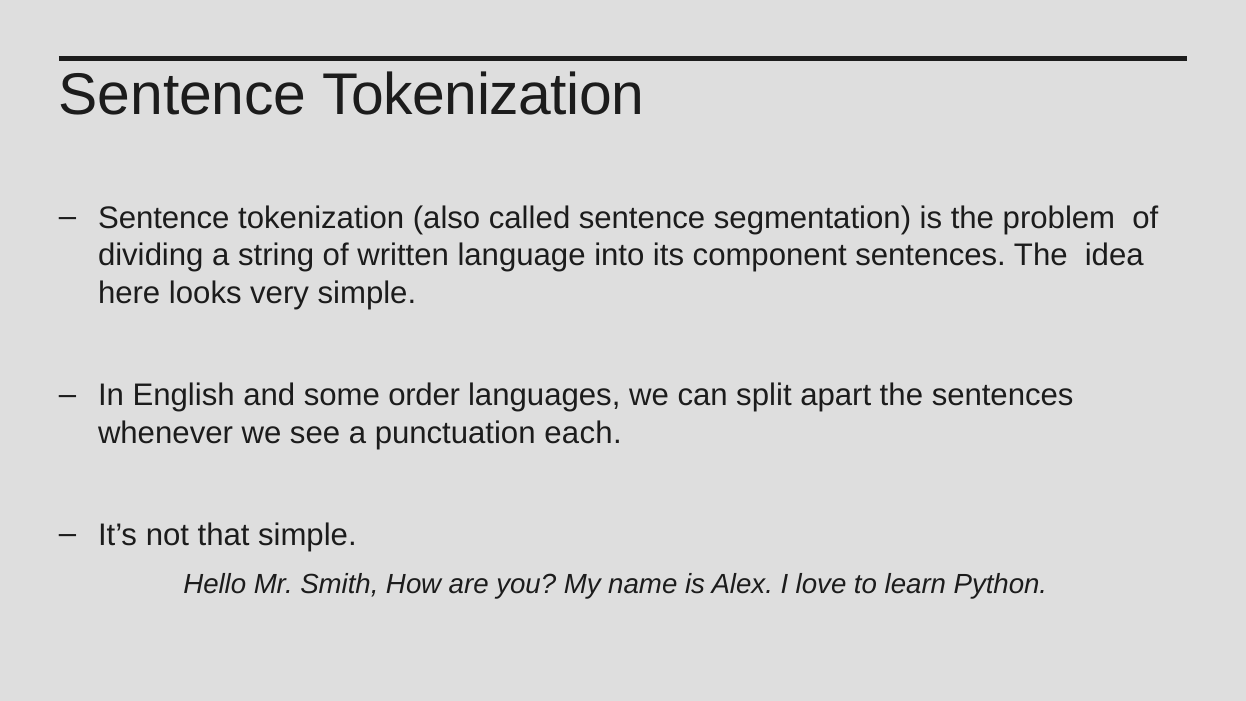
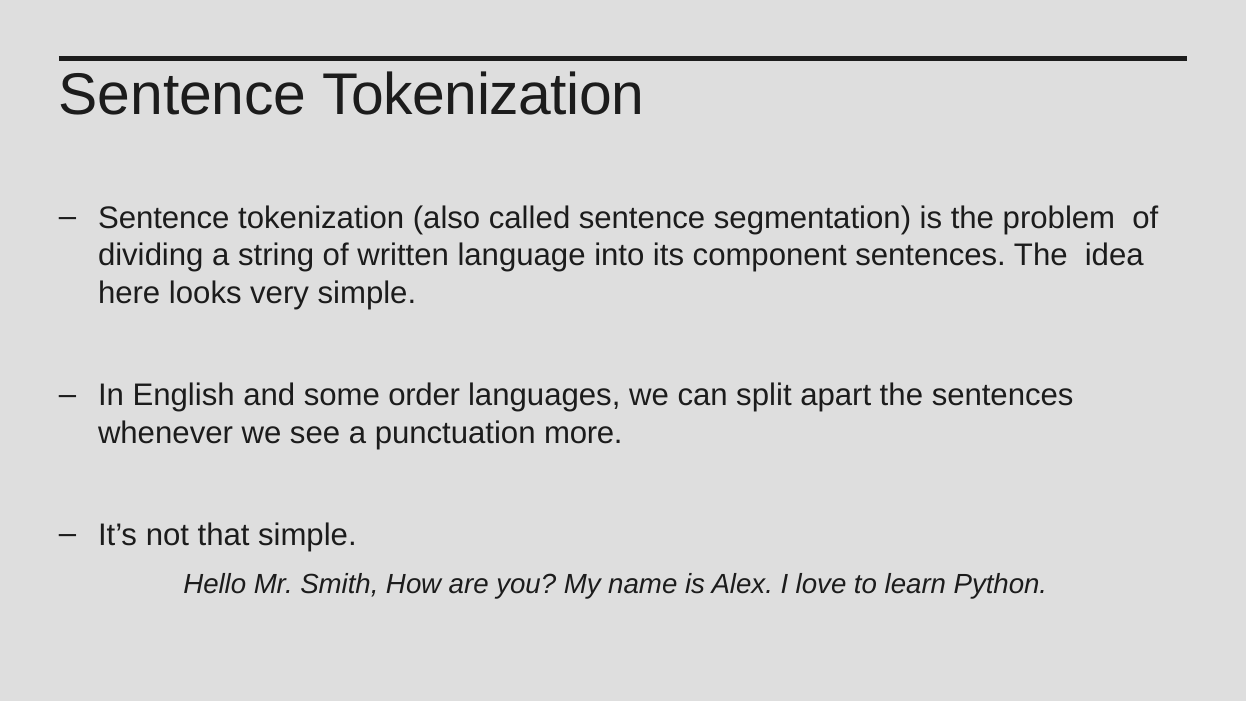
each: each -> more
